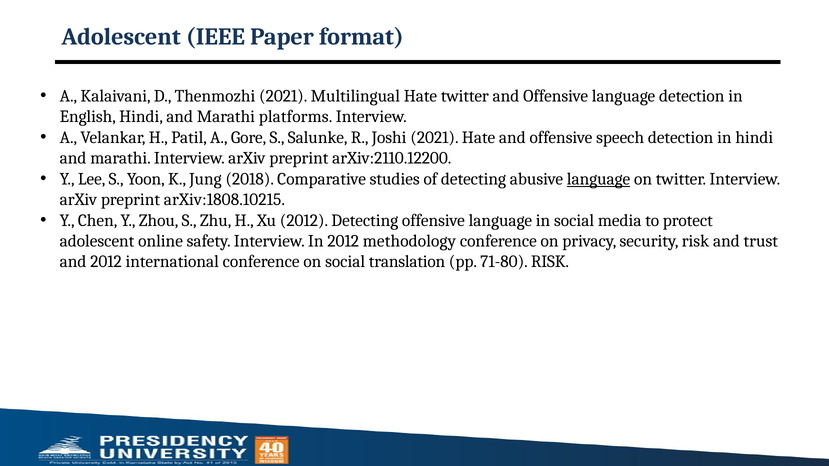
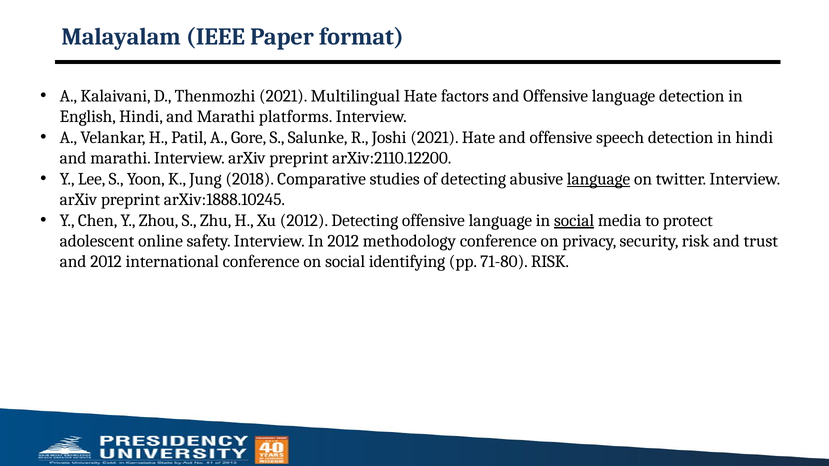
Adolescent at (121, 37): Adolescent -> Malayalam
Hate twitter: twitter -> factors
arXiv:1808.10215: arXiv:1808.10215 -> arXiv:1888.10245
social at (574, 220) underline: none -> present
translation: translation -> identifying
